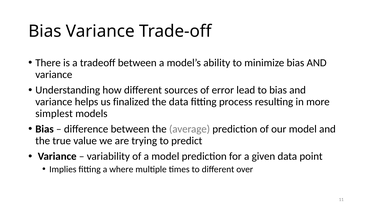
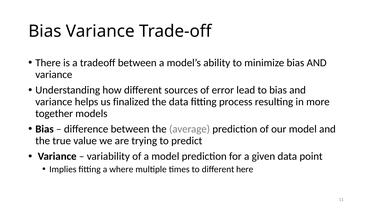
simplest: simplest -> together
over: over -> here
